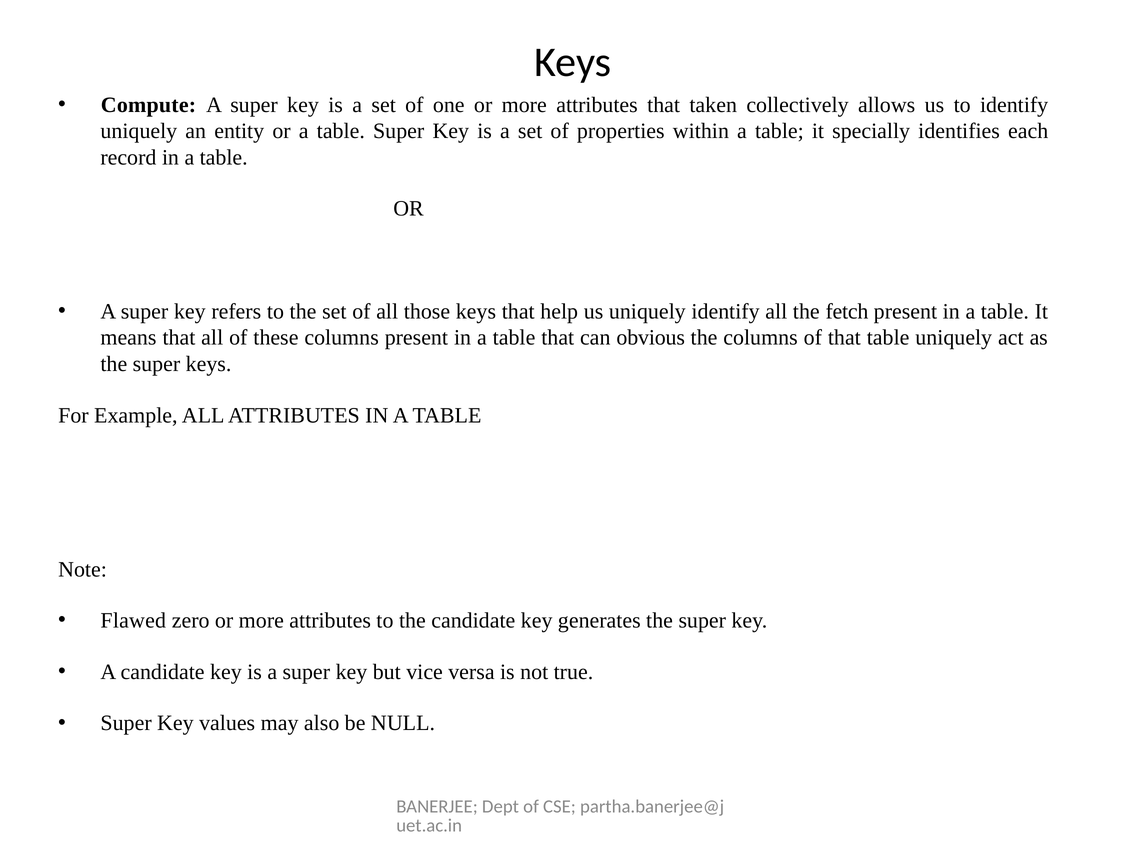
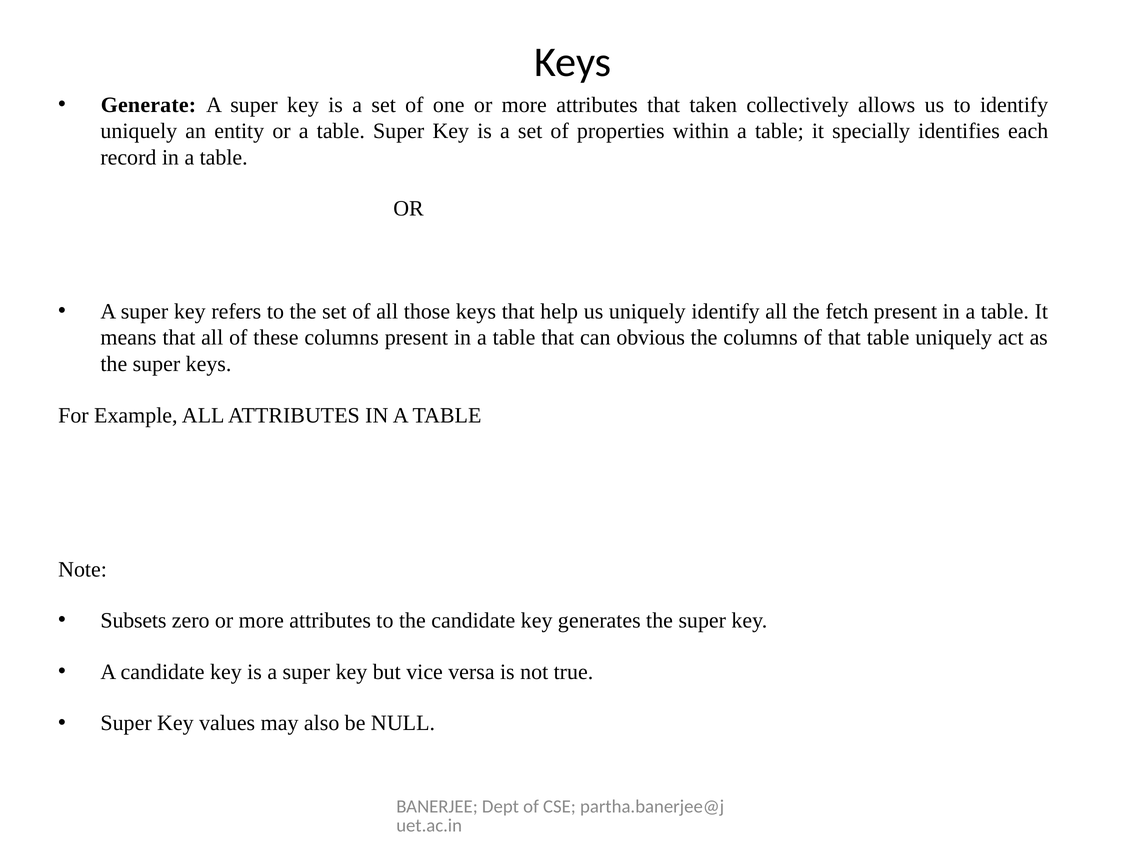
Compute: Compute -> Generate
Flawed: Flawed -> Subsets
